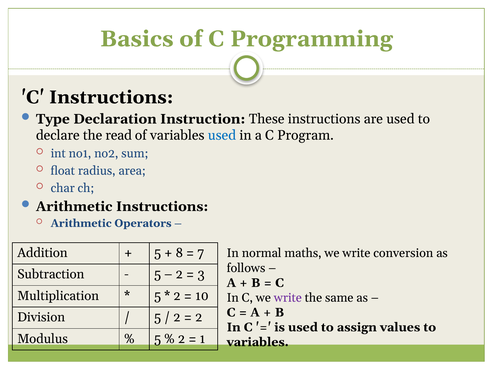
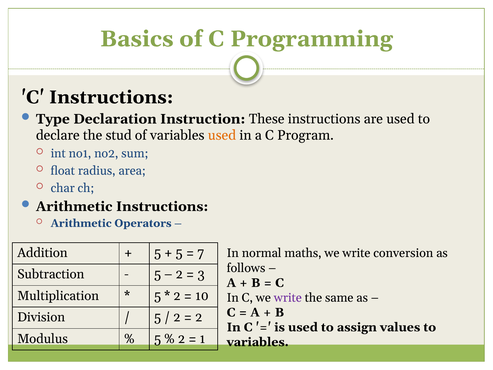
read: read -> stud
used at (222, 135) colour: blue -> orange
8 at (179, 253): 8 -> 5
